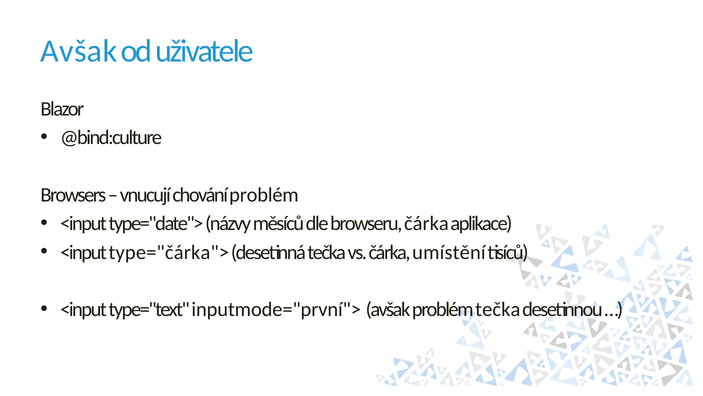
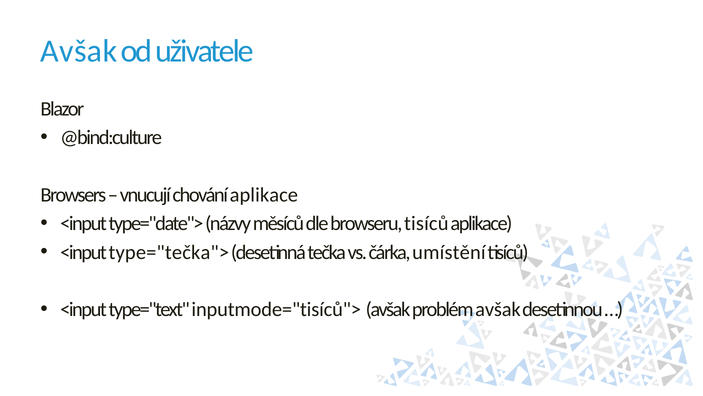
chování problém: problém -> aplikace
browseru čárka: čárka -> tisíců
type="čárka">: type="čárka"> -> type="tečka">
inputmode="první">: inputmode="první"> -> inputmode="tisíců">
problém tečka: tečka -> avšak
